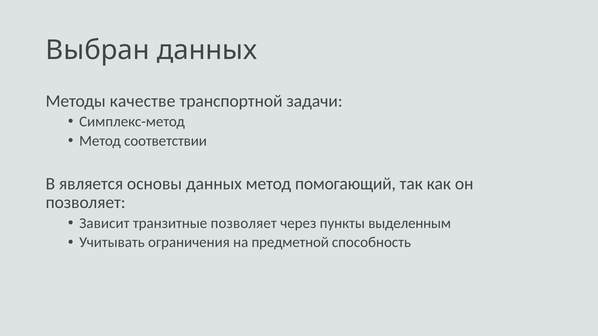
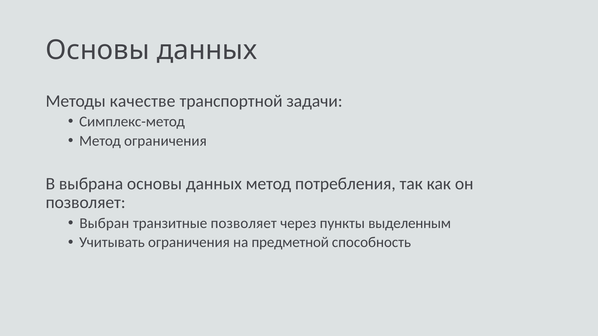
Выбран at (98, 50): Выбран -> Основы
Метод соответствии: соответствии -> ограничения
является: является -> выбрана
помогающий: помогающий -> потребления
Зависит: Зависит -> Выбран
